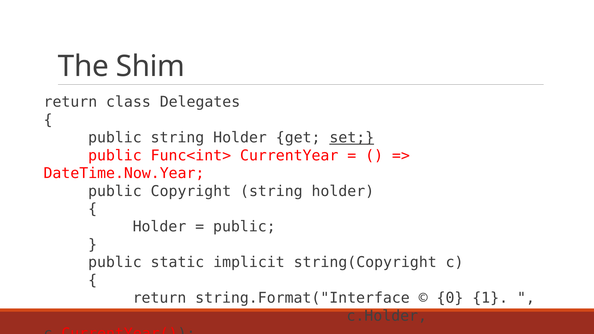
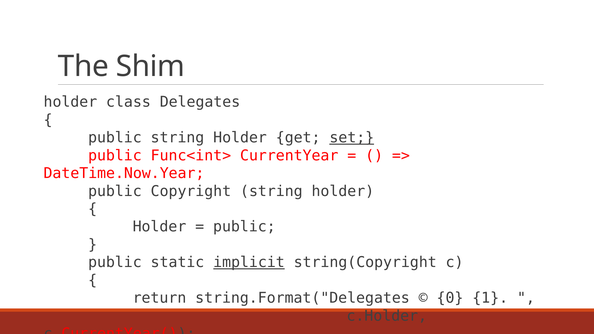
return at (70, 102): return -> holder
implicit underline: none -> present
string.Format("Interface: string.Format("Interface -> string.Format("Delegates
